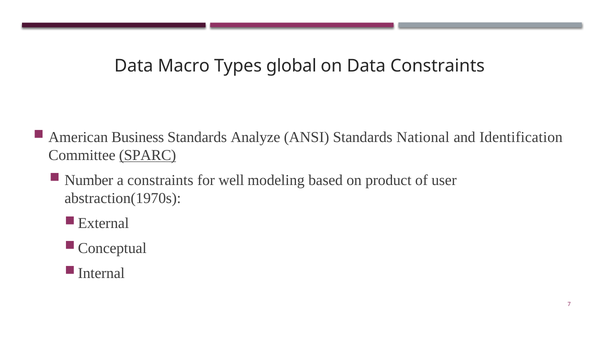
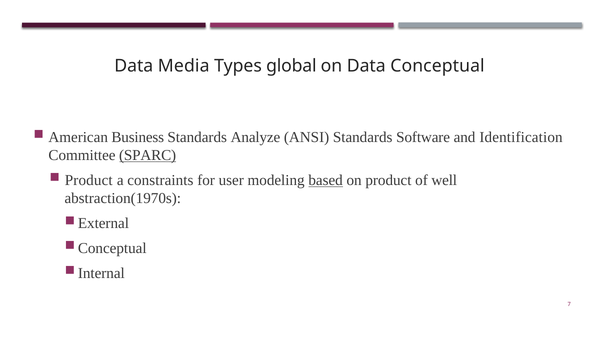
Macro: Macro -> Media
Data Constraints: Constraints -> Conceptual
National: National -> Software
Number at (89, 180): Number -> Product
well: well -> user
based underline: none -> present
user: user -> well
